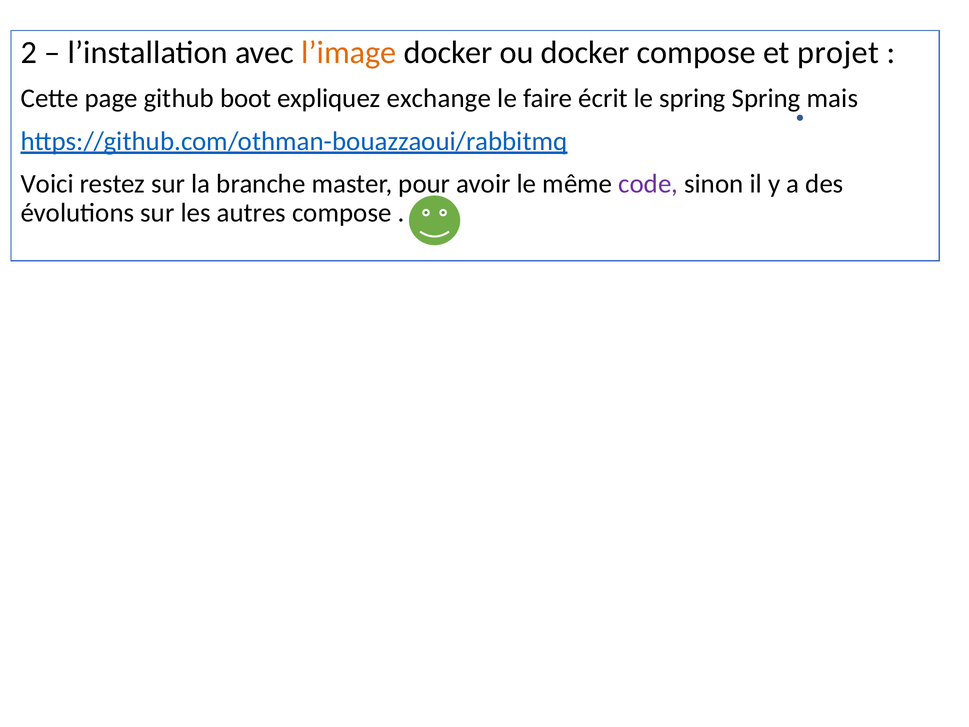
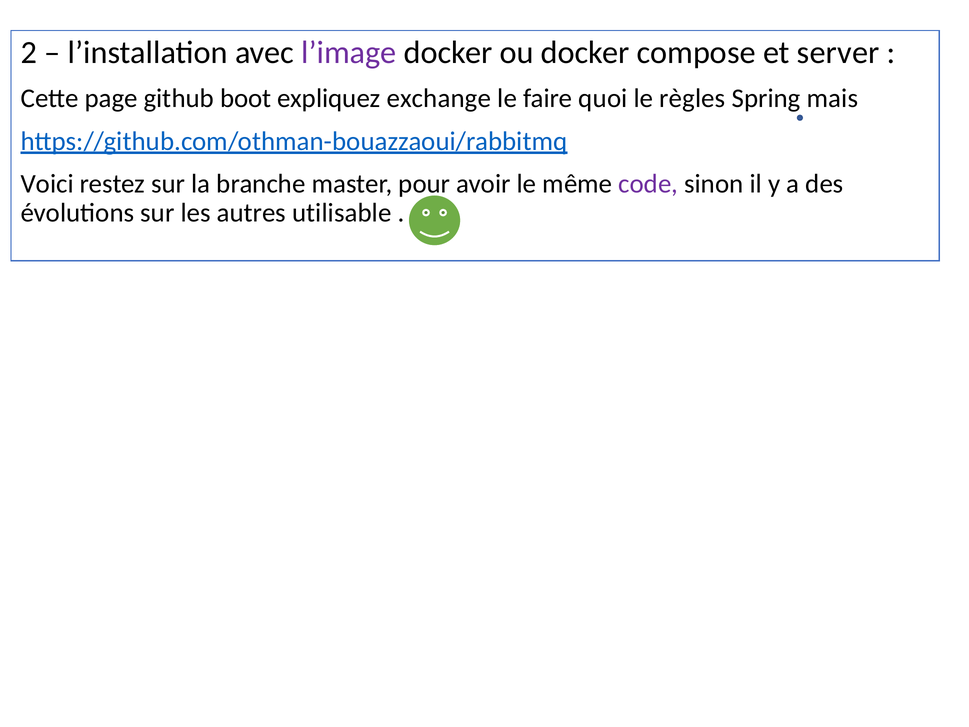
l’image colour: orange -> purple
projet: projet -> server
écrit: écrit -> quoi
le spring: spring -> règles
autres compose: compose -> utilisable
